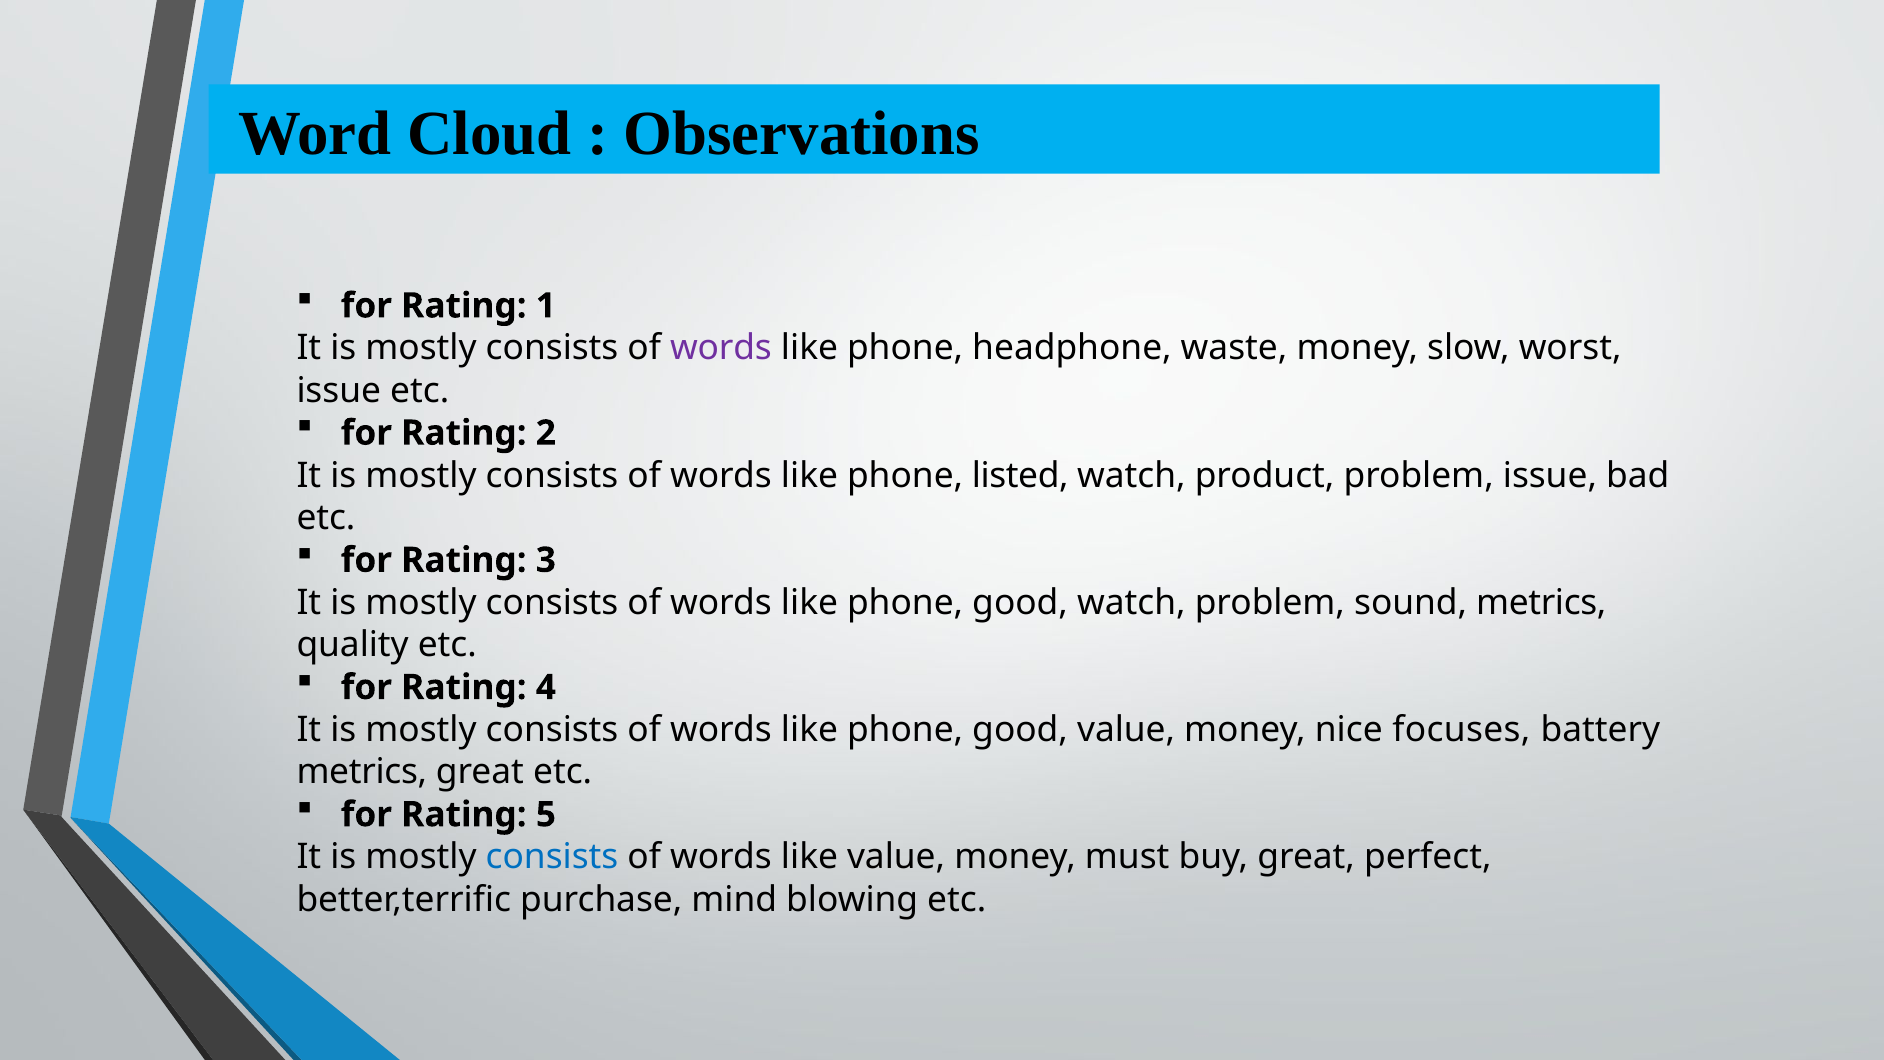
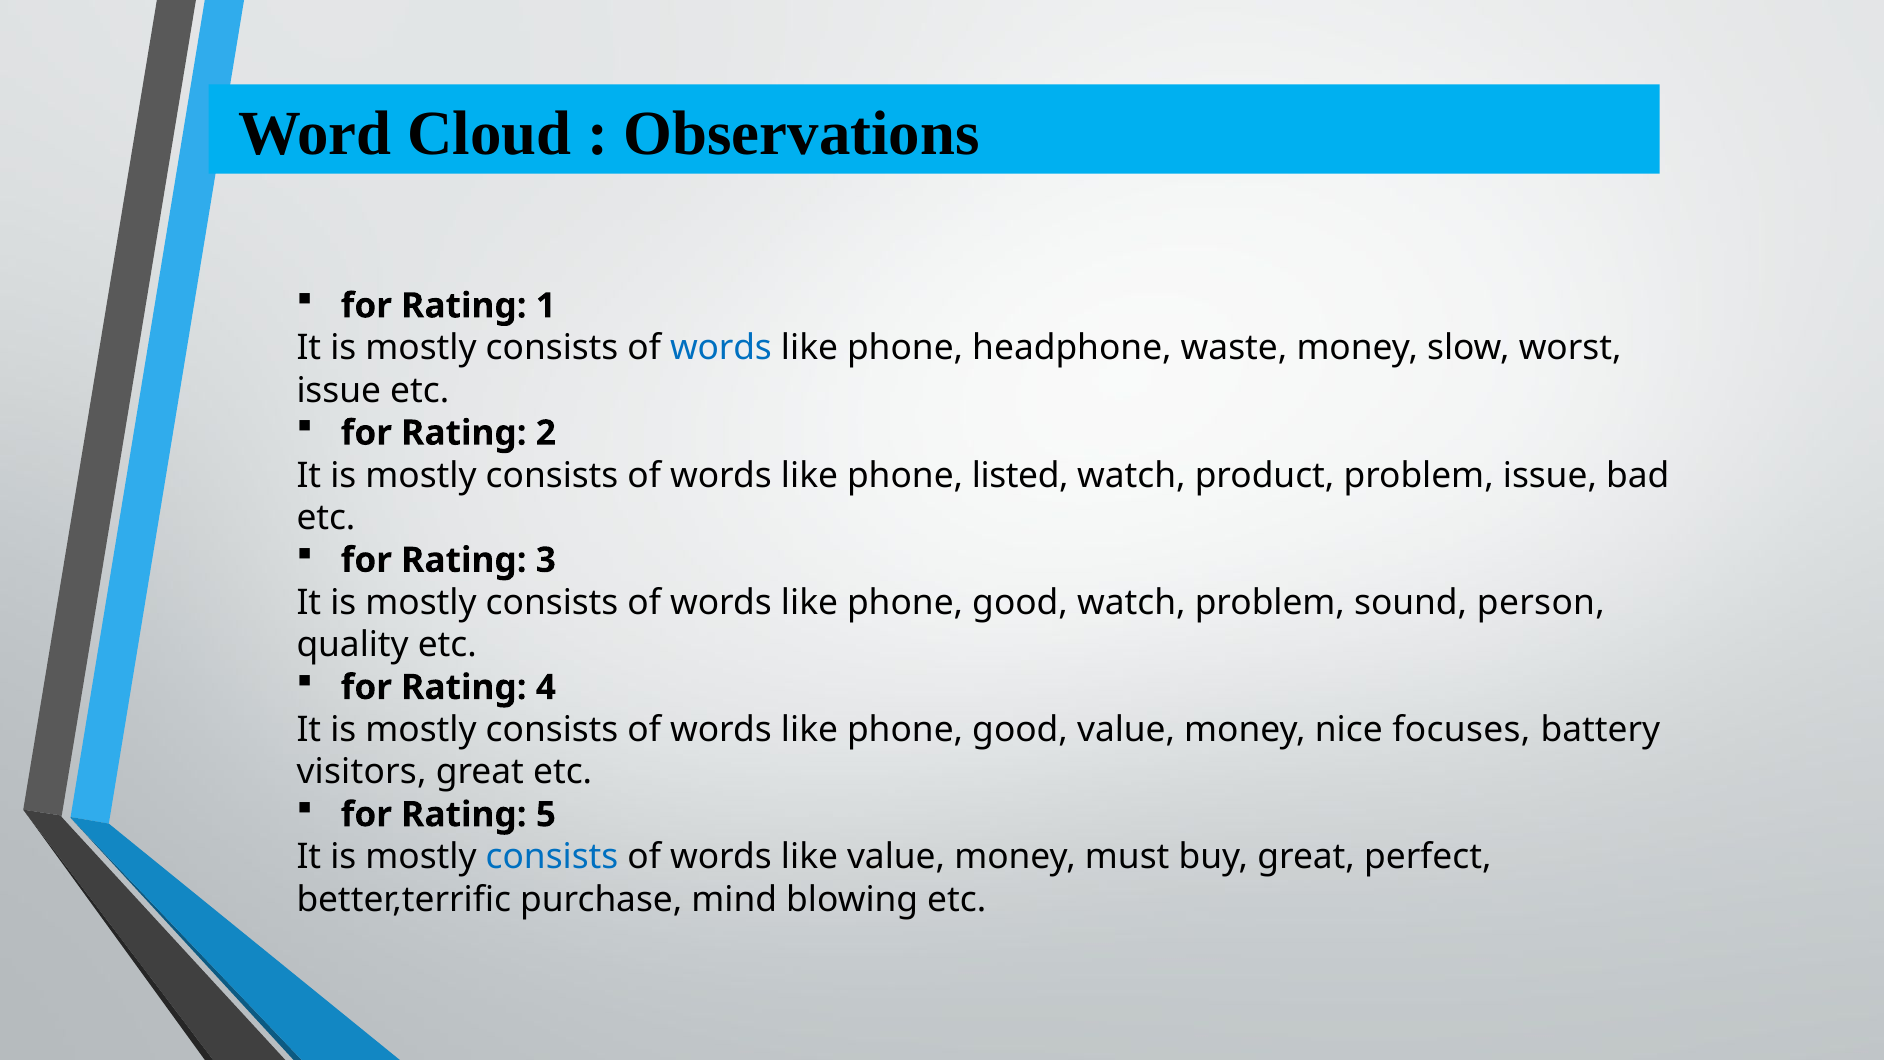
words at (721, 348) colour: purple -> blue
sound metrics: metrics -> person
metrics at (362, 772): metrics -> visitors
